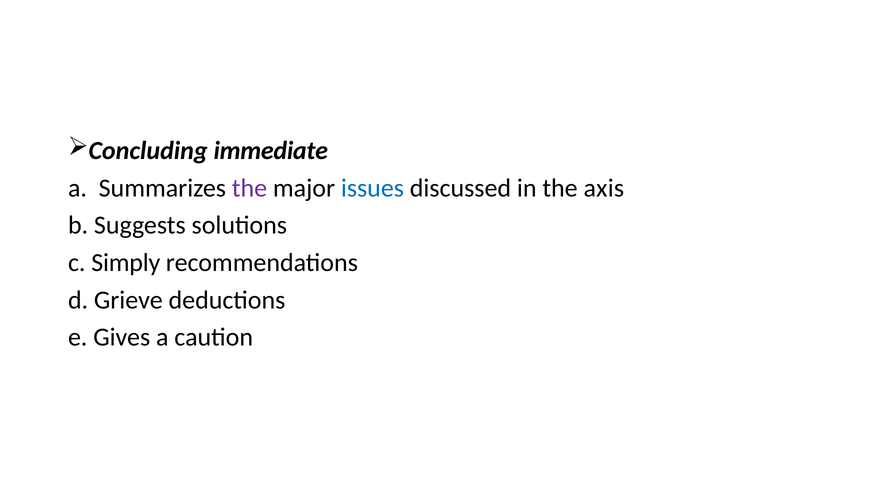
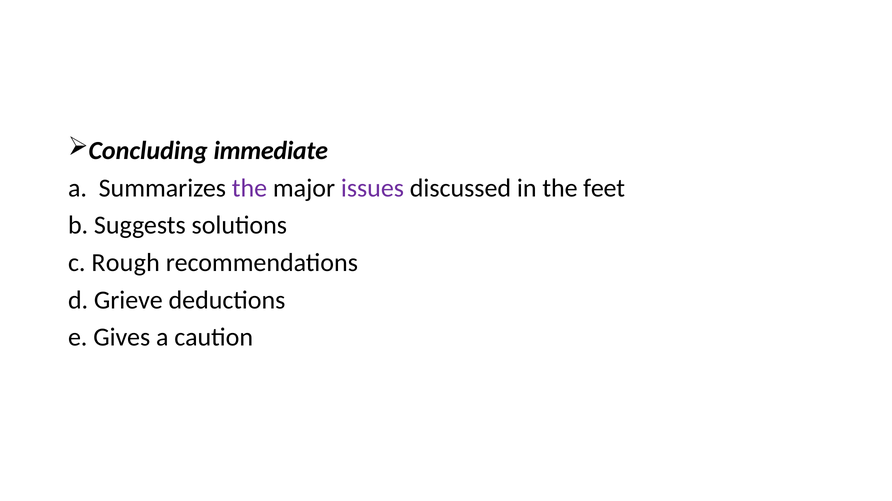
issues colour: blue -> purple
axis: axis -> feet
Simply: Simply -> Rough
